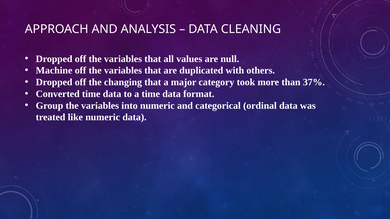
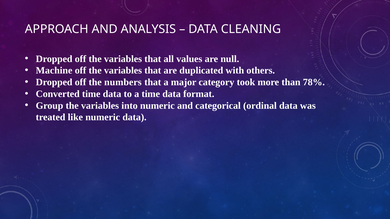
changing: changing -> numbers
37%: 37% -> 78%
